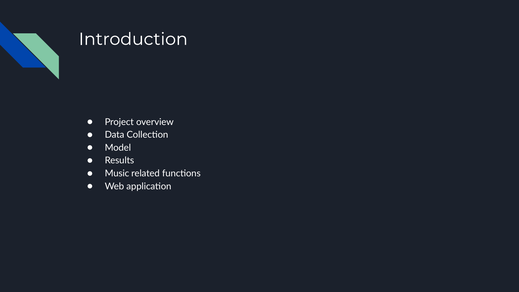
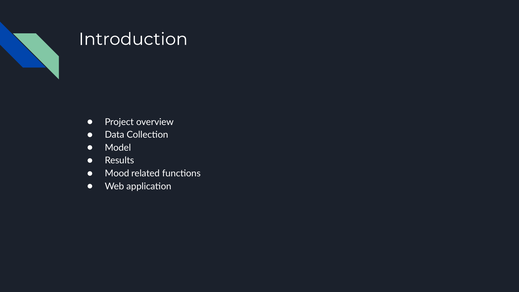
Music: Music -> Mood
